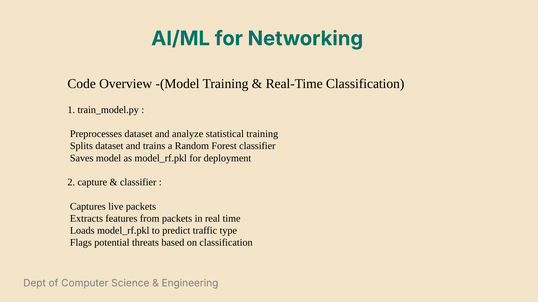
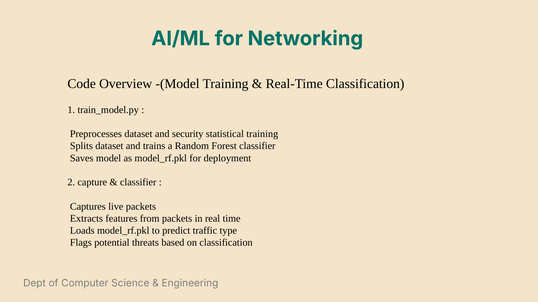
analyze: analyze -> security
